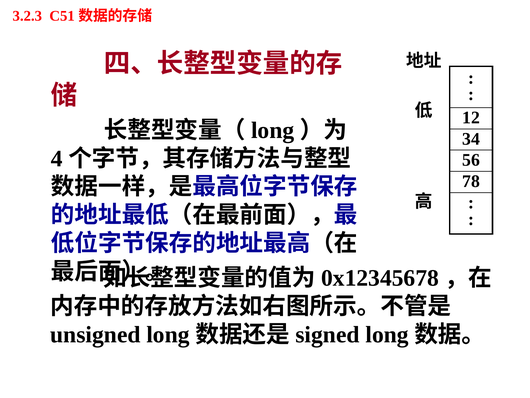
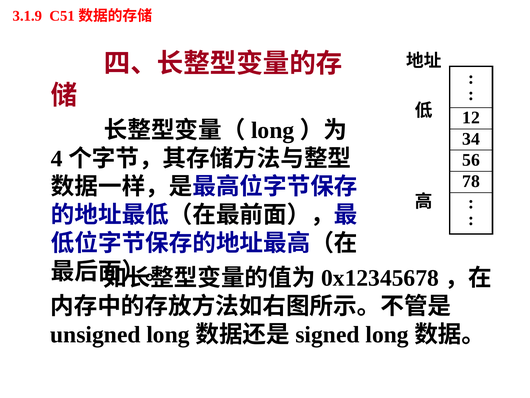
3.2.3: 3.2.3 -> 3.1.9
